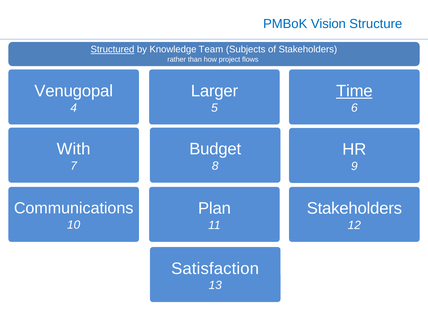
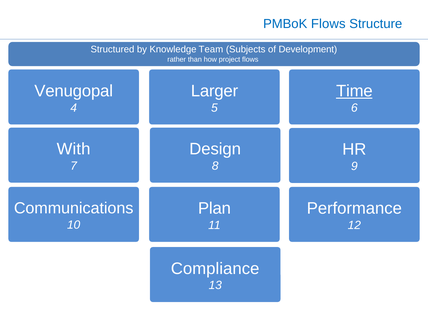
PMBoK Vision: Vision -> Flows
Structured underline: present -> none
of Stakeholders: Stakeholders -> Development
Budget: Budget -> Design
Stakeholders at (354, 208): Stakeholders -> Performance
Satisfaction: Satisfaction -> Compliance
